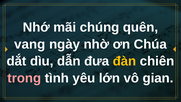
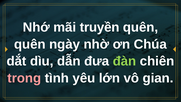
chúng: chúng -> truyền
vang at (30, 44): vang -> quên
đàn colour: yellow -> light green
